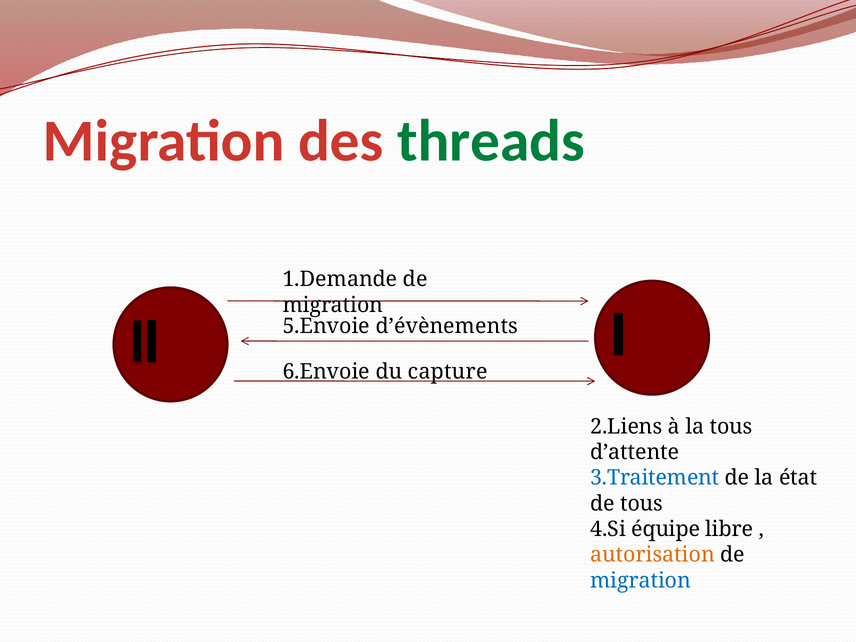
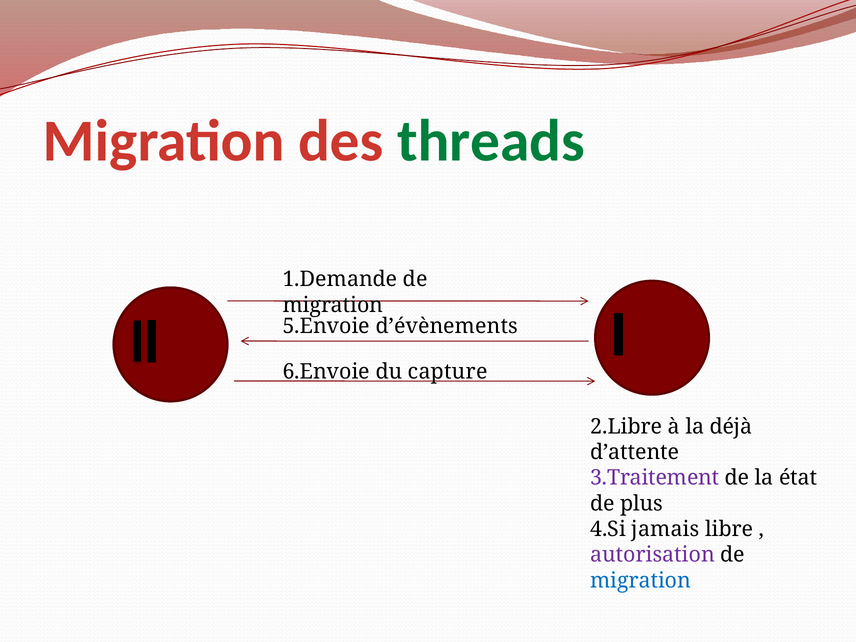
2.Liens: 2.Liens -> 2.Libre
la tous: tous -> déjà
3.Traitement colour: blue -> purple
de tous: tous -> plus
équipe: équipe -> jamais
autorisation colour: orange -> purple
